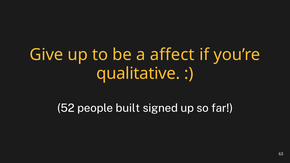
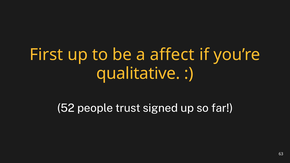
Give: Give -> First
built: built -> trust
